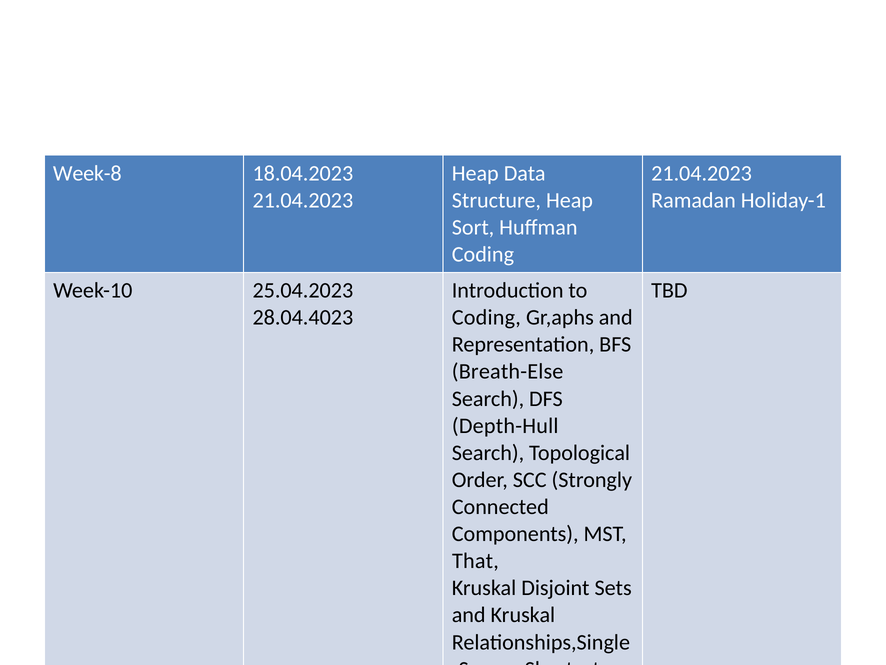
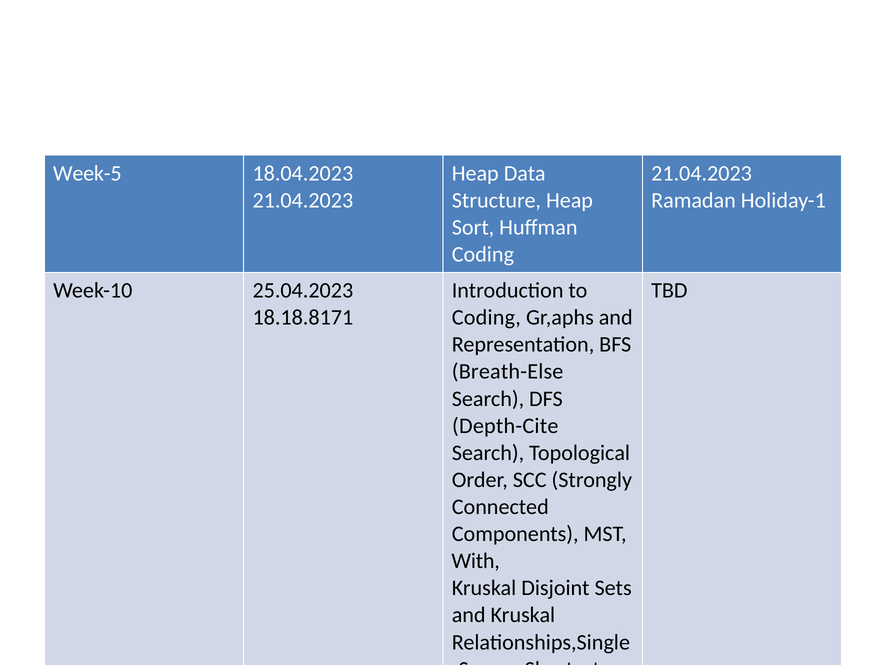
Week-8: Week-8 -> Week-5
28.04.4023: 28.04.4023 -> 18.18.8171
Depth-Hull: Depth-Hull -> Depth-Cite
That: That -> With
